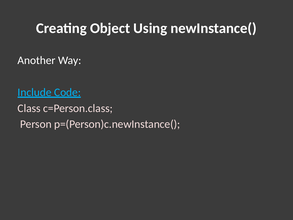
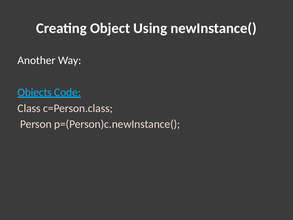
Include: Include -> Objects
